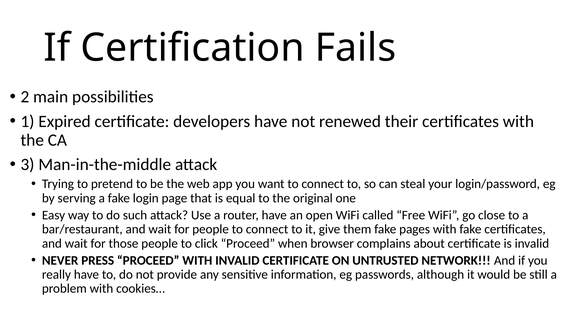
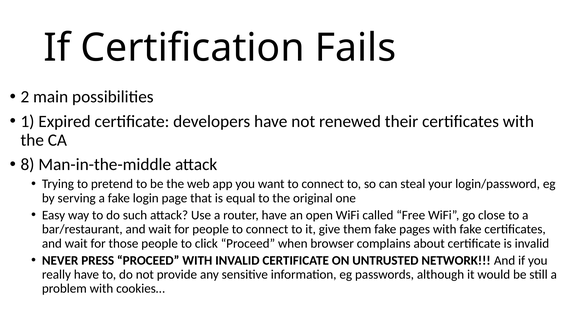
3: 3 -> 8
